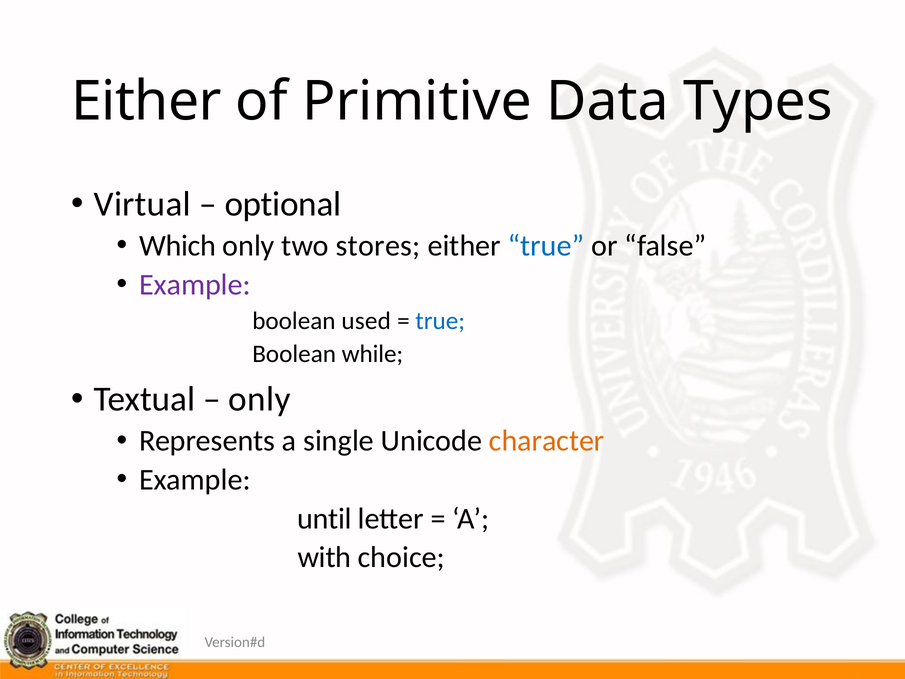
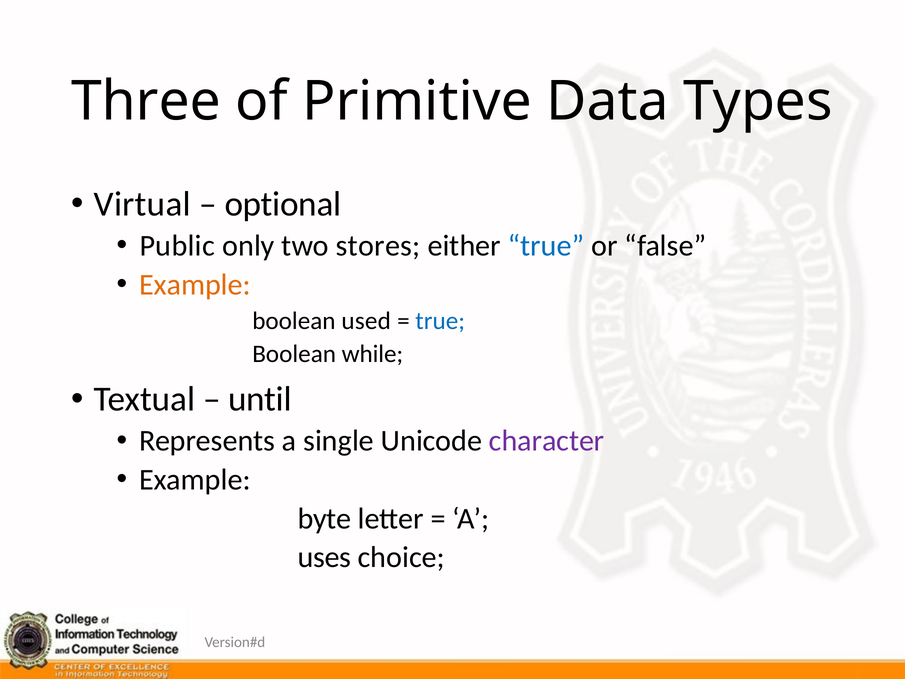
Either at (146, 101): Either -> Three
Which: Which -> Public
Example at (195, 284) colour: purple -> orange
only at (259, 399): only -> until
character colour: orange -> purple
until: until -> byte
with: with -> uses
